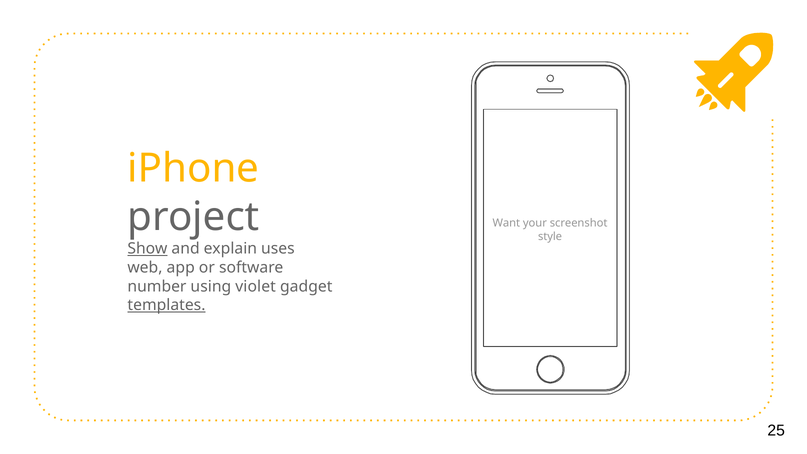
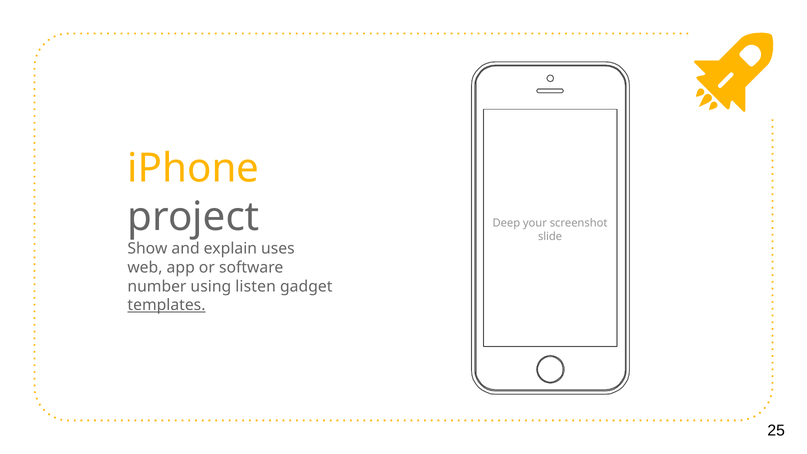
Want: Want -> Deep
style: style -> slide
Show underline: present -> none
violet: violet -> listen
